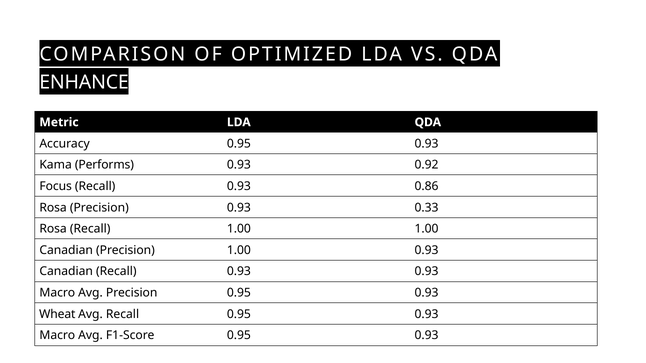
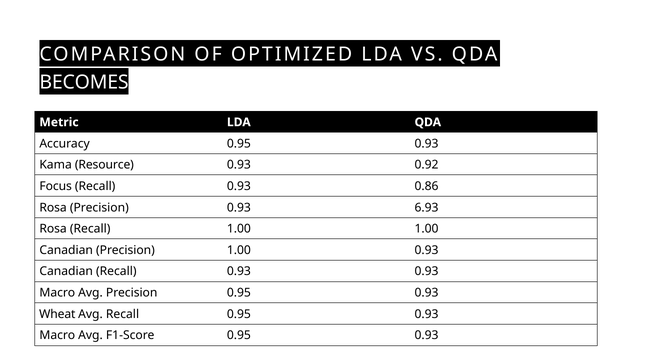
ENHANCE: ENHANCE -> BECOMES
Performs: Performs -> Resource
0.33: 0.33 -> 6.93
